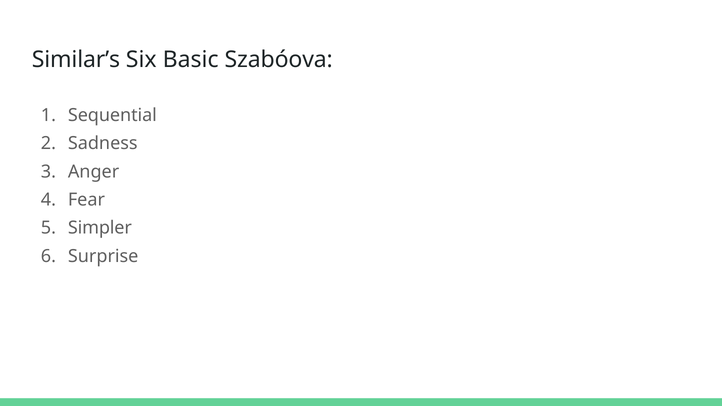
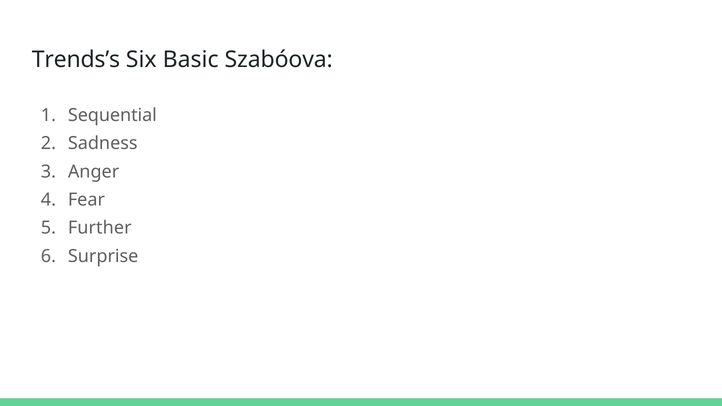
Similar’s: Similar’s -> Trends’s
Simpler: Simpler -> Further
